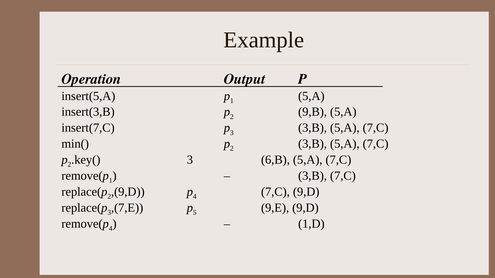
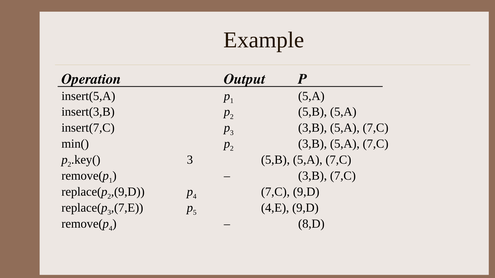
9,B at (313, 112): 9,B -> 5,B
3 6,B: 6,B -> 5,B
9,E: 9,E -> 4,E
1,D: 1,D -> 8,D
